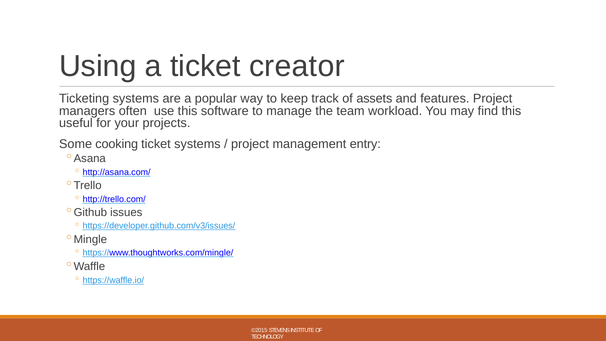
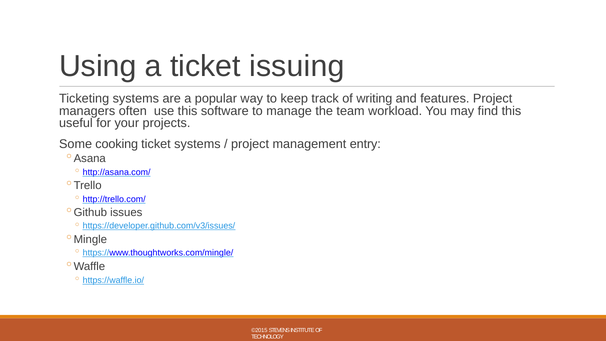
creator: creator -> issuing
assets: assets -> writing
